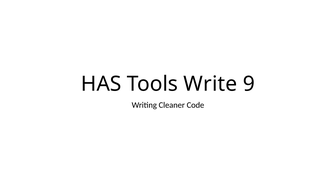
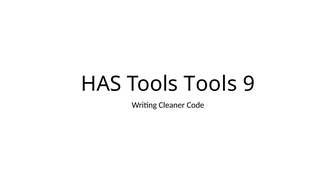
Tools Write: Write -> Tools
